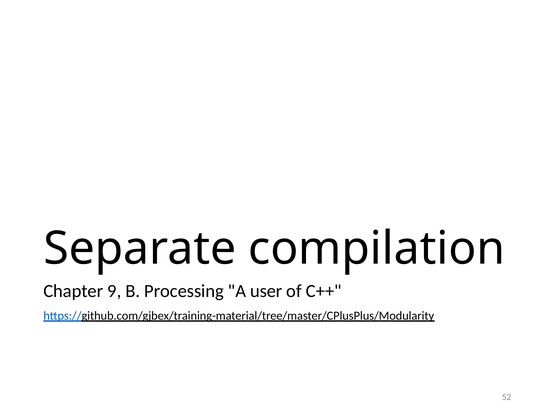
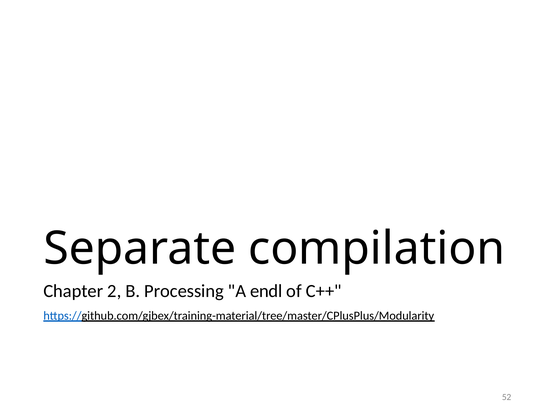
9: 9 -> 2
user: user -> endl
